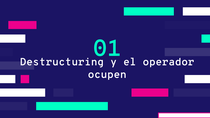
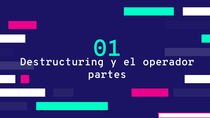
ocupen: ocupen -> partes
